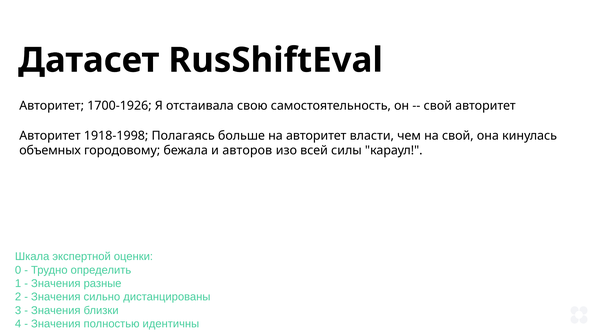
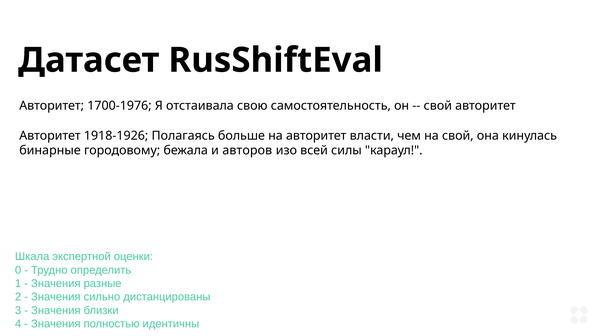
1700-1926: 1700-1926 -> 1700-1976
1918-1998: 1918-1998 -> 1918-1926
объемных: объемных -> бинарные
